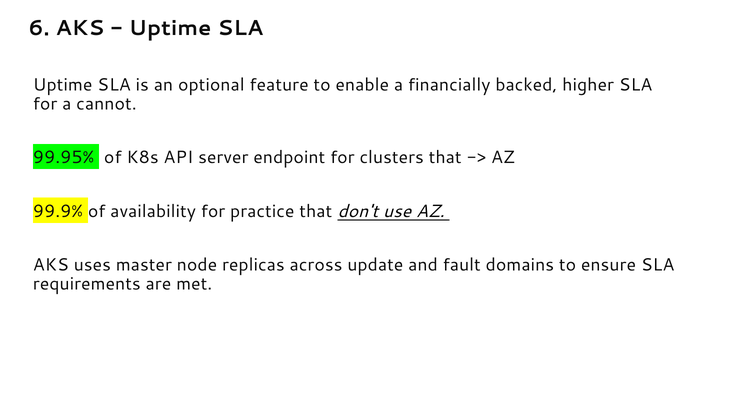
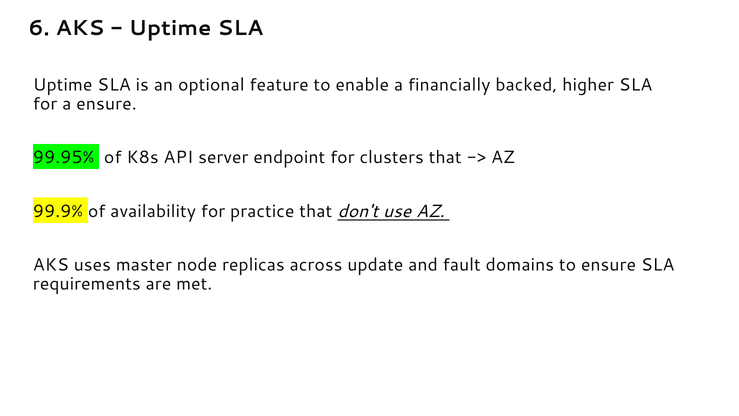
a cannot: cannot -> ensure
